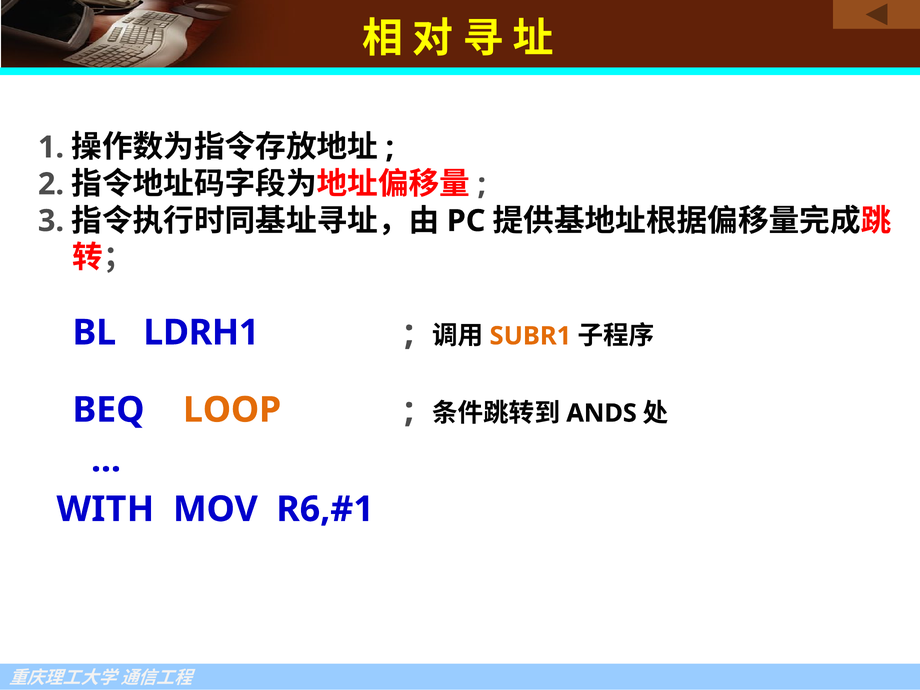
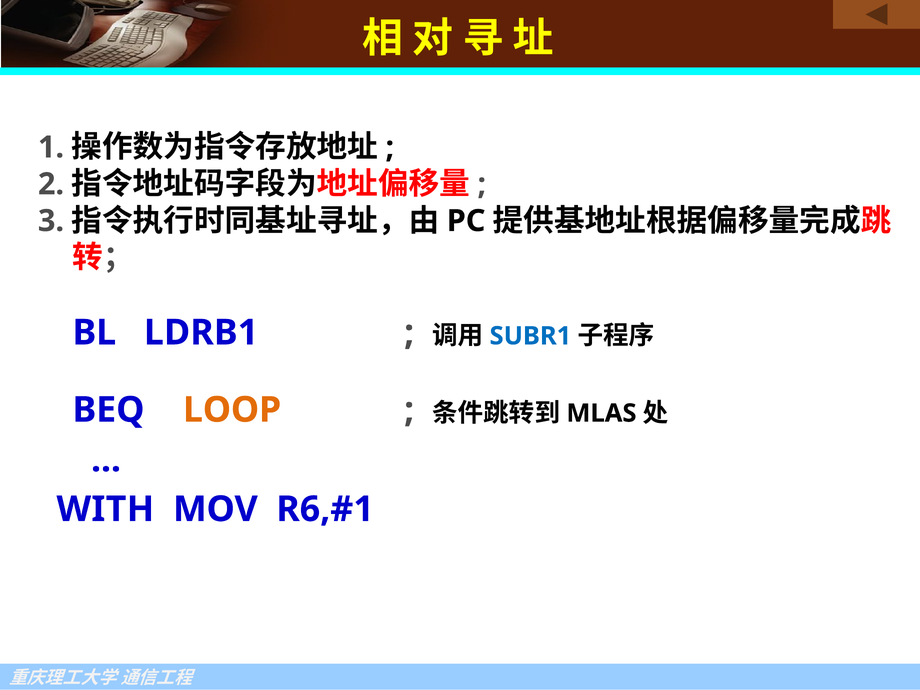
LDRH1: LDRH1 -> LDRB1
SUBR1 colour: orange -> blue
ANDS: ANDS -> MLAS
